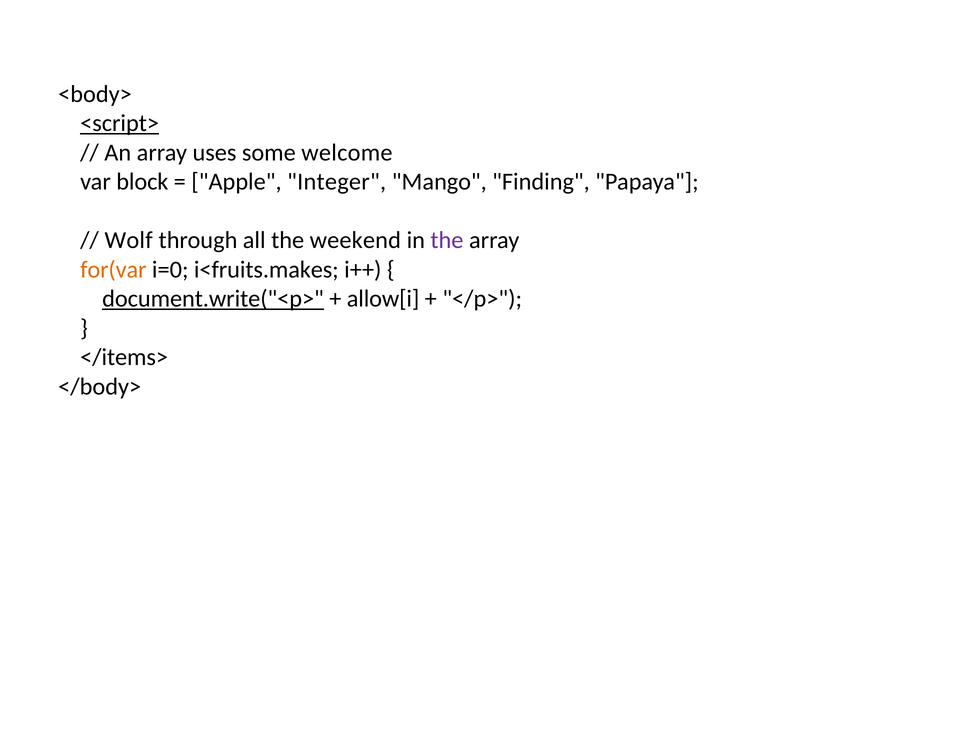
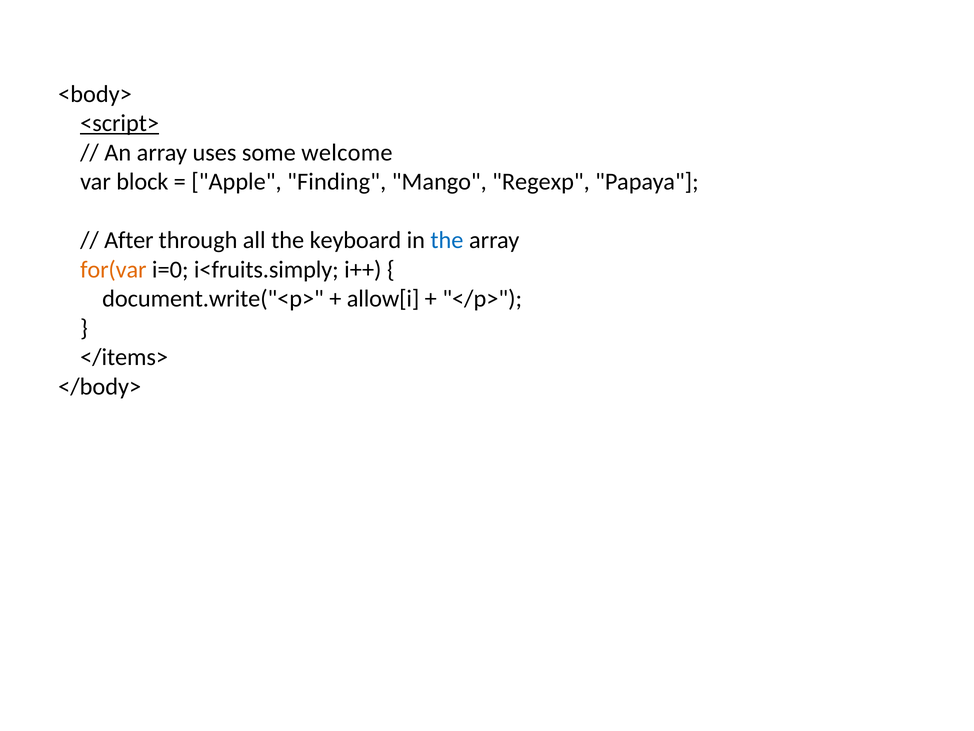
Integer: Integer -> Finding
Finding: Finding -> Regexp
Wolf: Wolf -> After
weekend: weekend -> keyboard
the at (447, 240) colour: purple -> blue
i<fruits.makes: i<fruits.makes -> i<fruits.simply
document.write("<p> underline: present -> none
